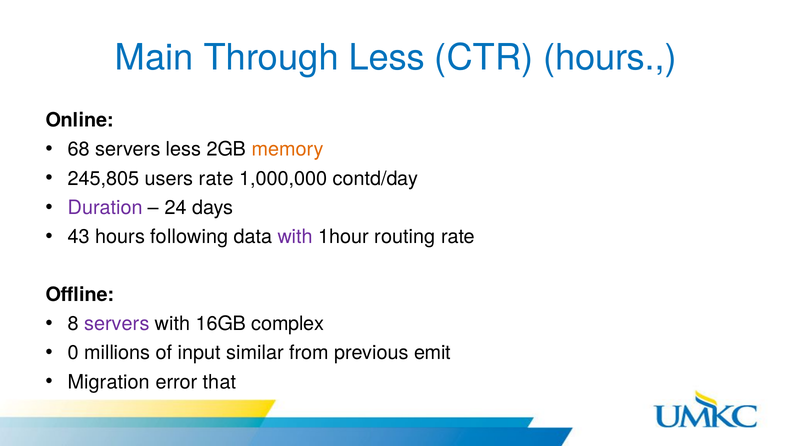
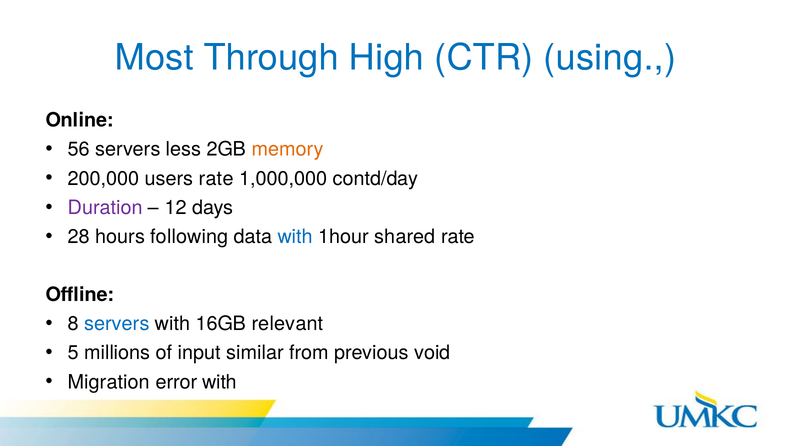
Main: Main -> Most
Through Less: Less -> High
CTR hours: hours -> using
68: 68 -> 56
245,805: 245,805 -> 200,000
24: 24 -> 12
43: 43 -> 28
with at (295, 236) colour: purple -> blue
routing: routing -> shared
servers at (117, 324) colour: purple -> blue
complex: complex -> relevant
0: 0 -> 5
emit: emit -> void
error that: that -> with
